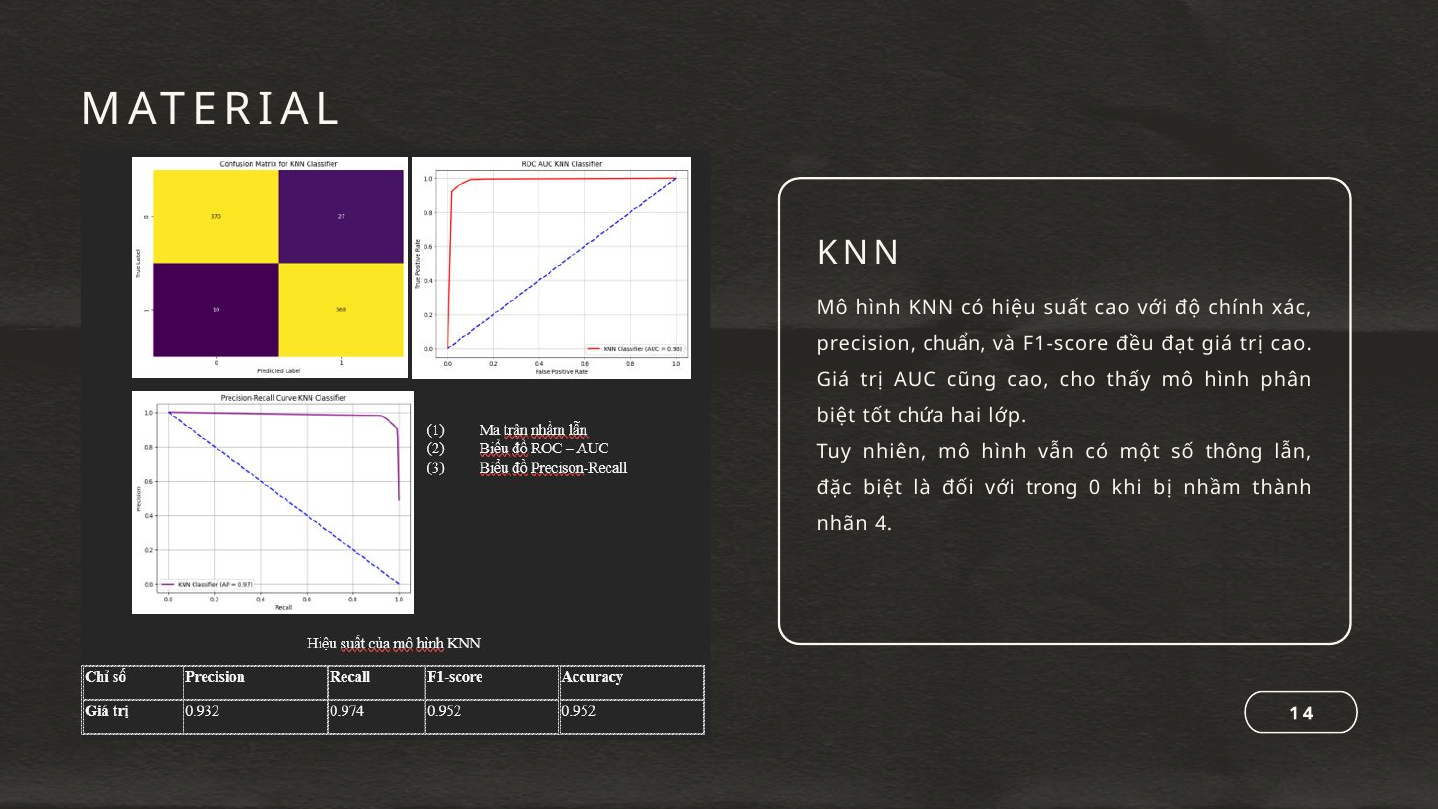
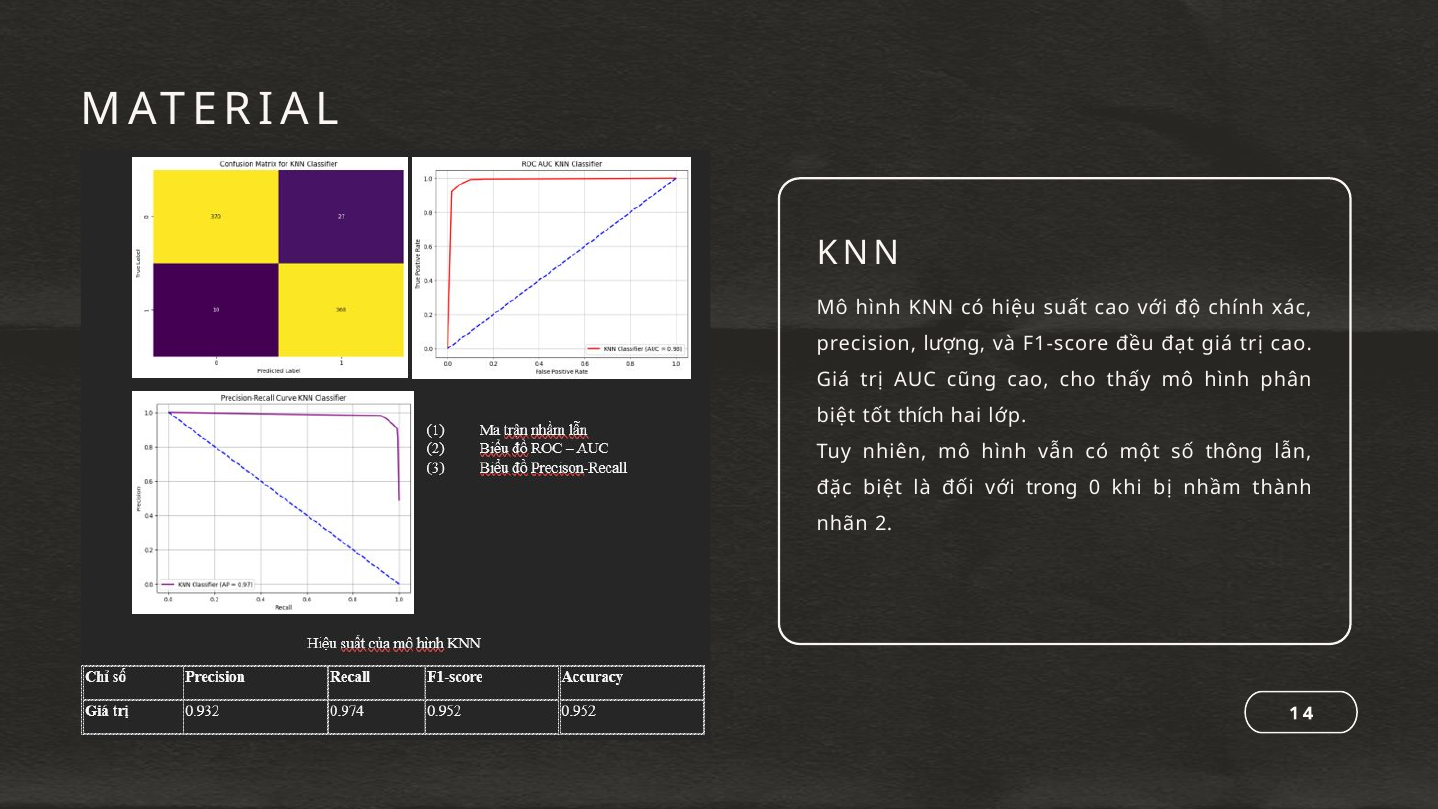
chuẩn: chuẩn -> lượng
chứa: chứa -> thích
4: 4 -> 2
